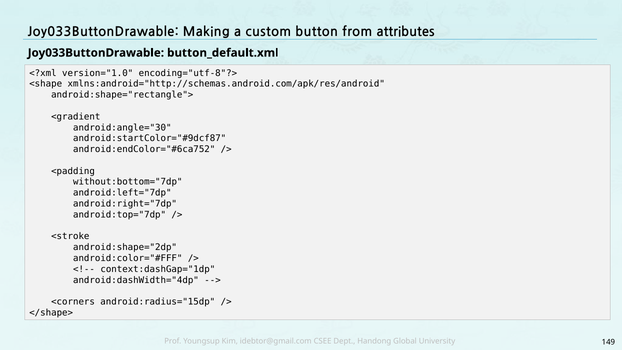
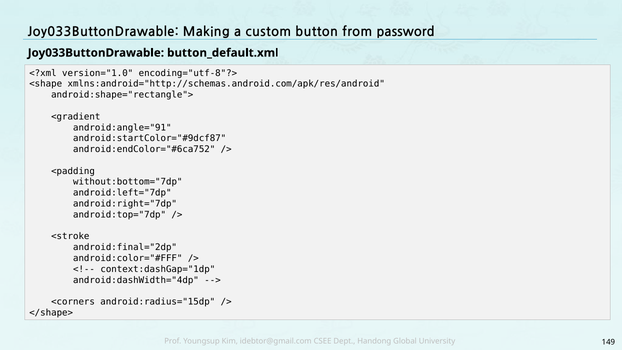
attributes: attributes -> password
android:angle="30: android:angle="30 -> android:angle="91
android:shape="2dp: android:shape="2dp -> android:final="2dp
